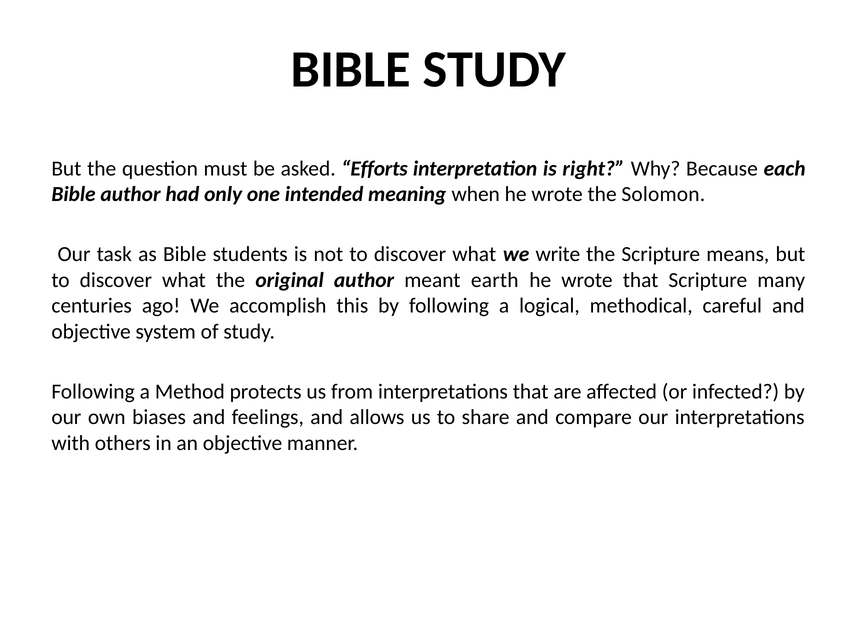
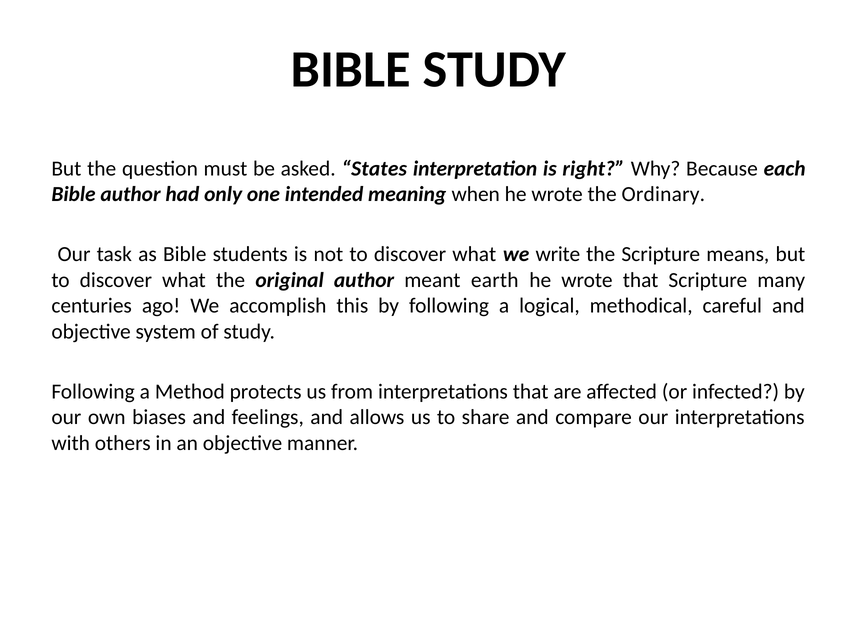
Efforts: Efforts -> States
Solomon: Solomon -> Ordinary
